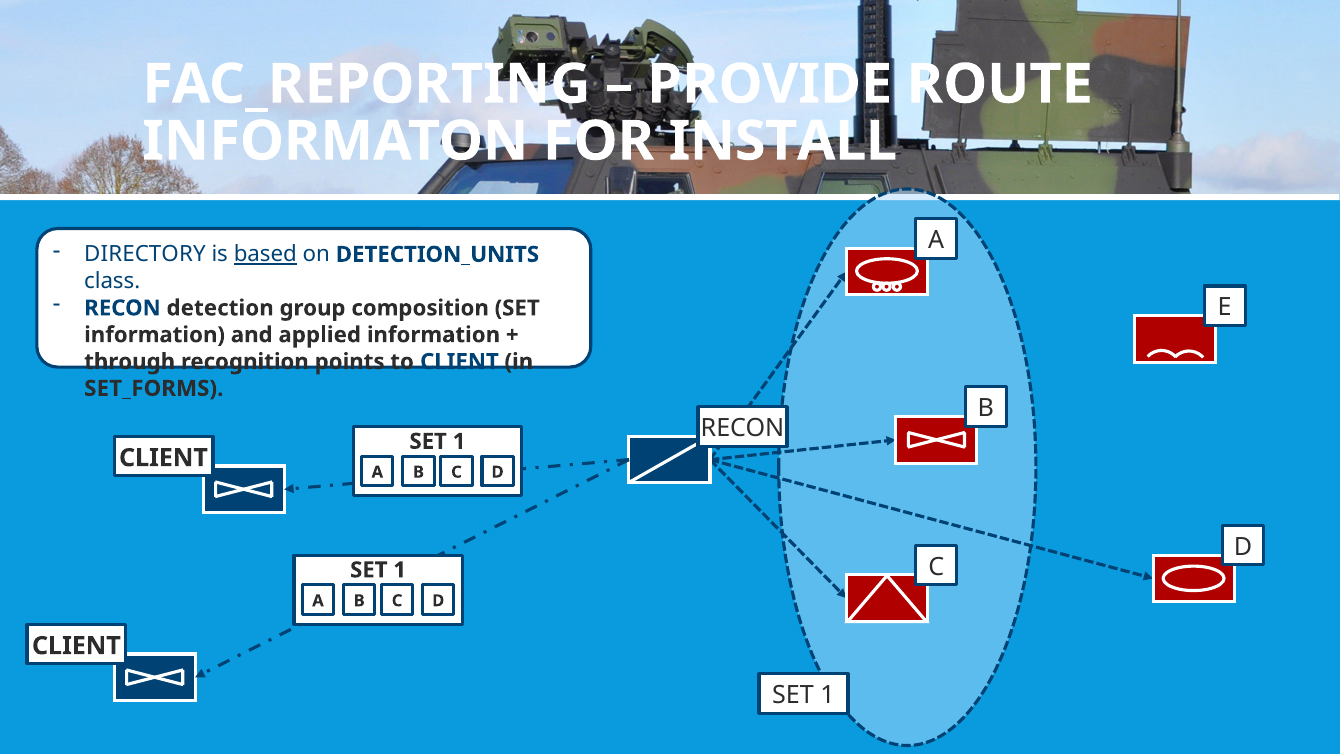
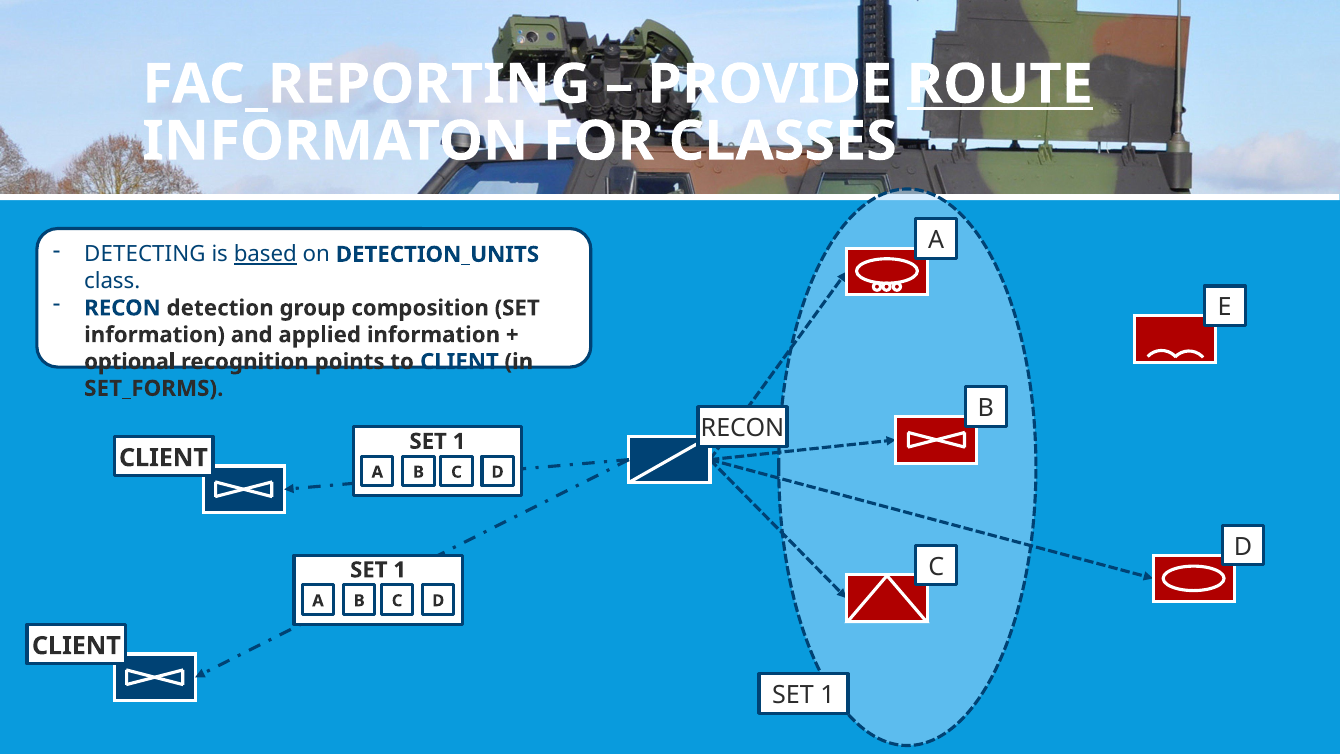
ROUTE underline: none -> present
INSTALL: INSTALL -> CLASSES
DIRECTORY: DIRECTORY -> DETECTING
through: through -> optional
